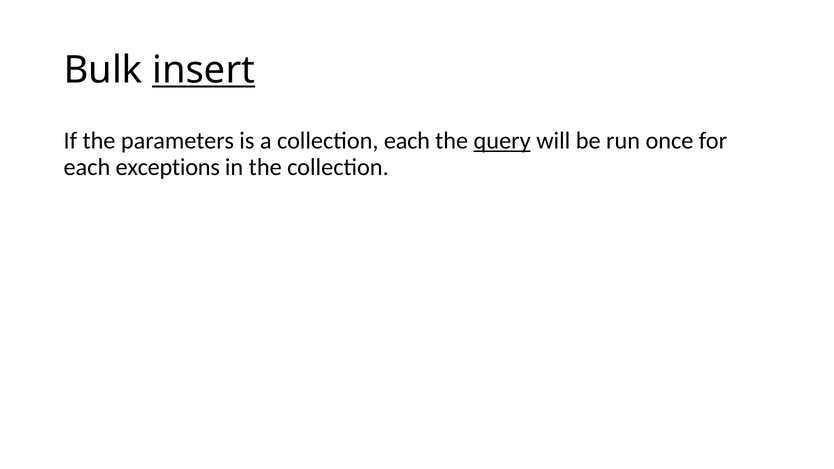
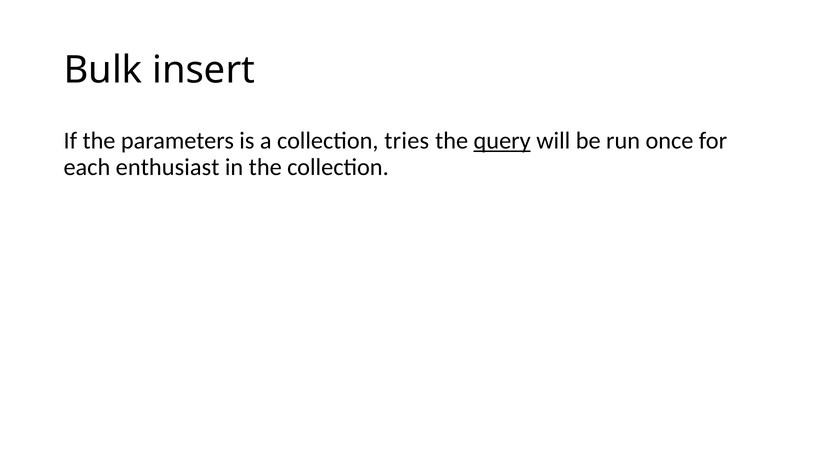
insert underline: present -> none
collection each: each -> tries
exceptions: exceptions -> enthusiast
